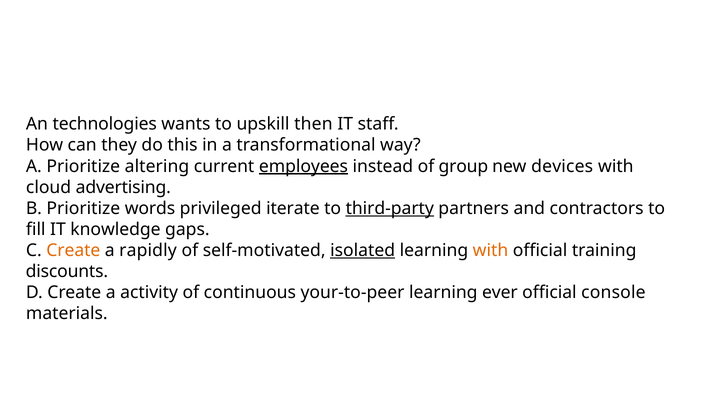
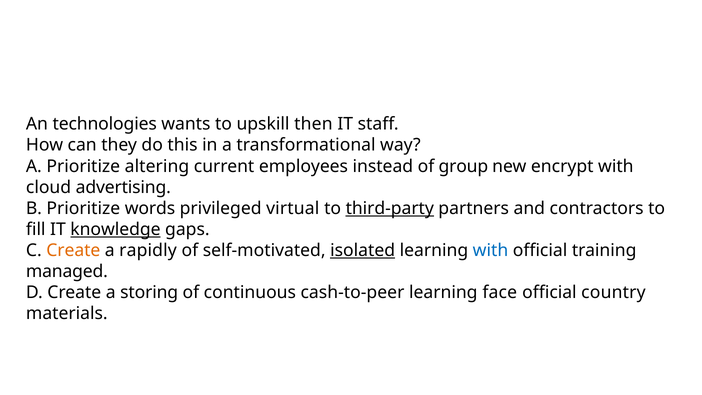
employees underline: present -> none
devices: devices -> encrypt
iterate: iterate -> virtual
knowledge underline: none -> present
with at (490, 250) colour: orange -> blue
discounts: discounts -> managed
activity: activity -> storing
your-to-peer: your-to-peer -> cash-to-peer
ever: ever -> face
console: console -> country
